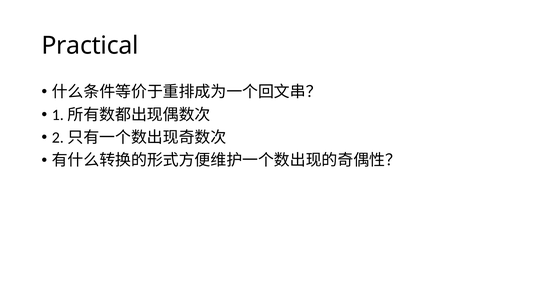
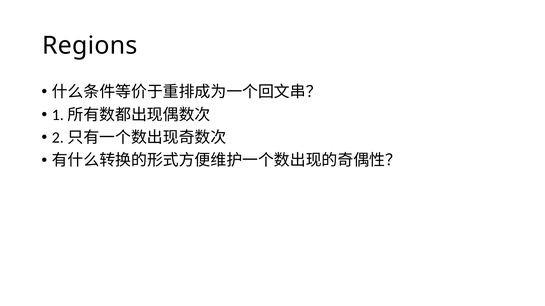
Practical: Practical -> Regions
